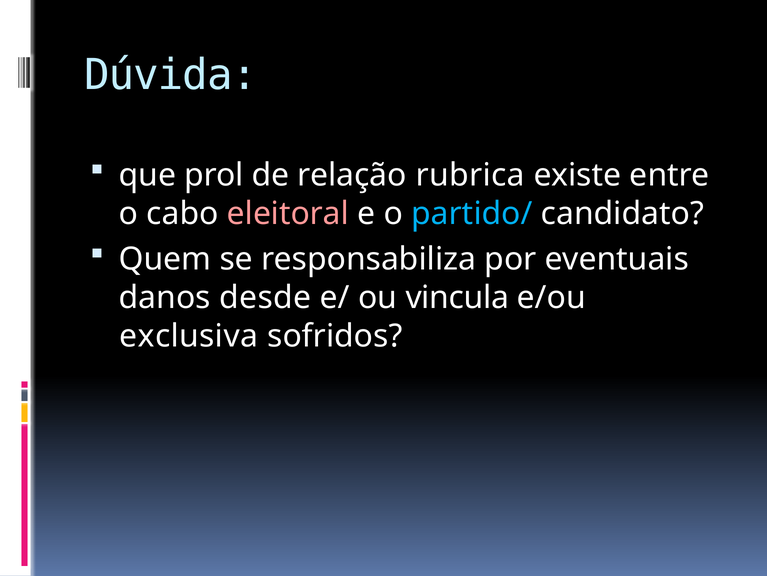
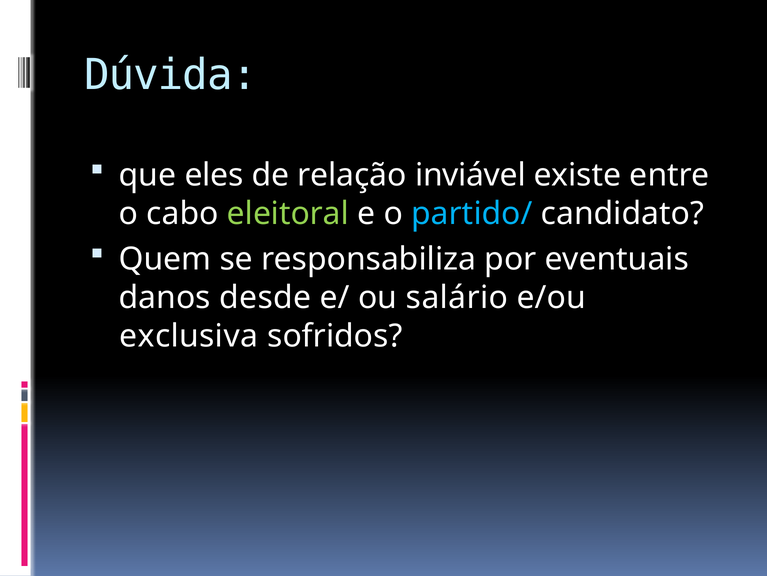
prol: prol -> eles
rubrica: rubrica -> inviável
eleitoral colour: pink -> light green
vincula: vincula -> salário
